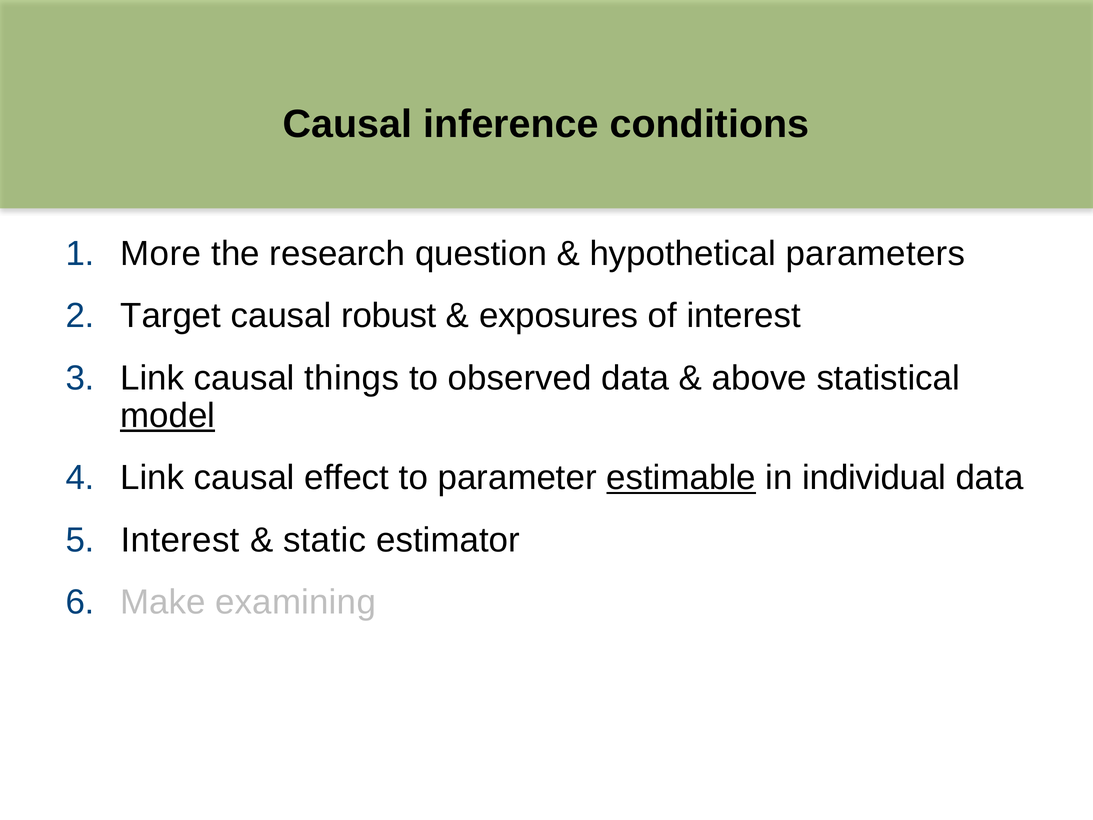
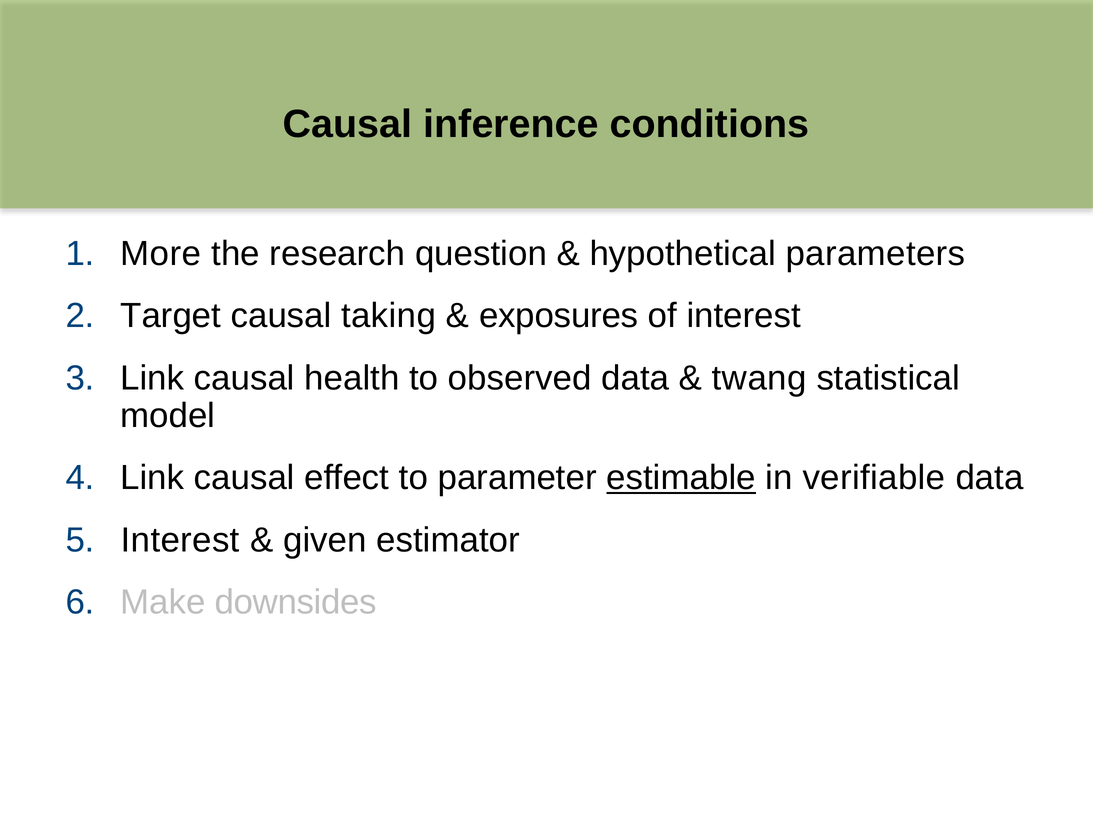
robust: robust -> taking
things: things -> health
above: above -> twang
model underline: present -> none
individual: individual -> verifiable
static: static -> given
examining: examining -> downsides
